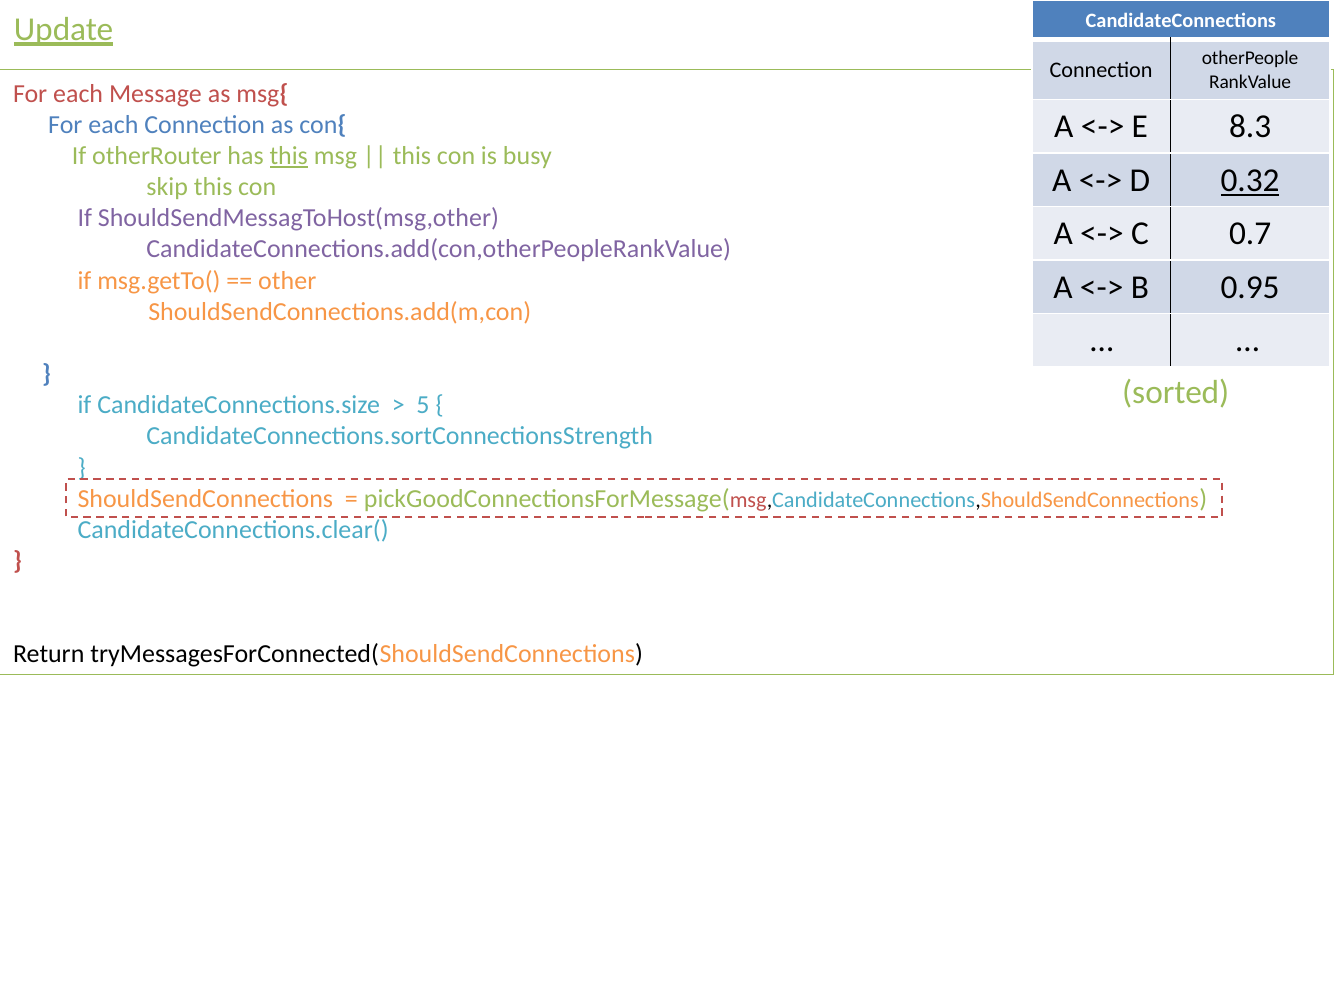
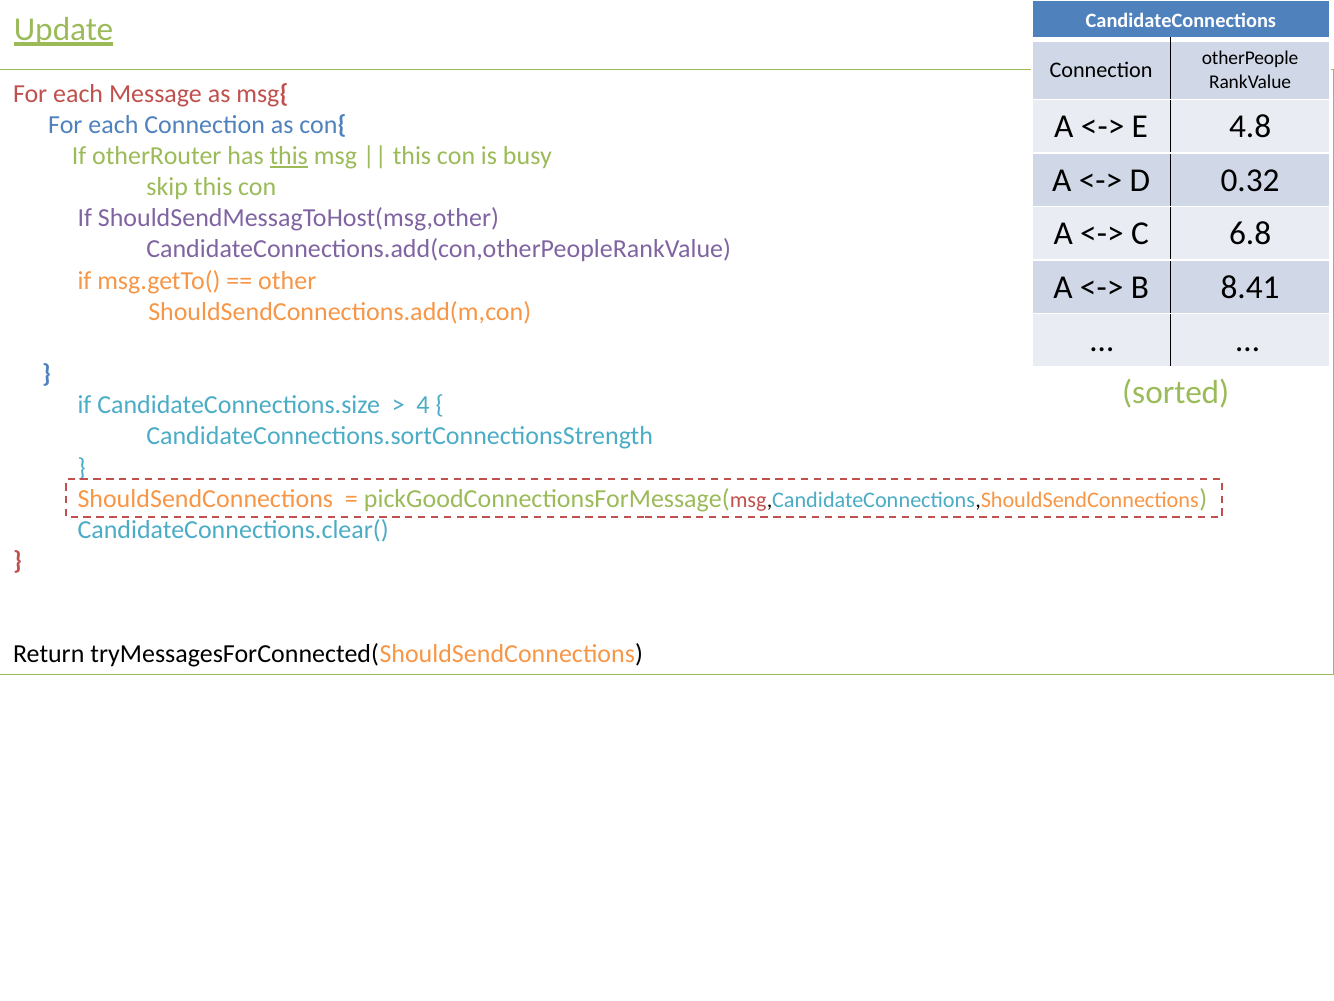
8.3: 8.3 -> 4.8
0.32 underline: present -> none
0.7: 0.7 -> 6.8
0.95: 0.95 -> 8.41
5: 5 -> 4
